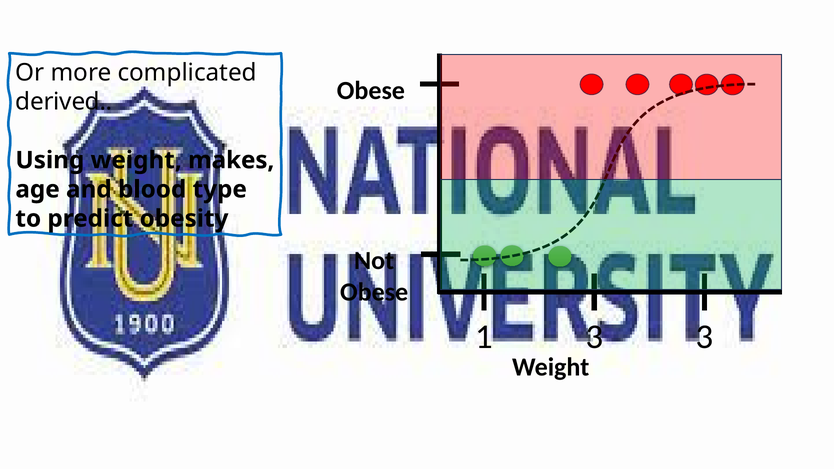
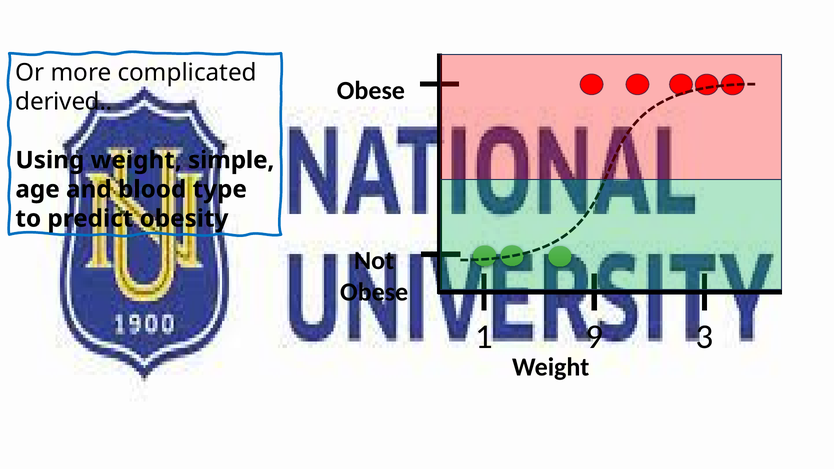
makes: makes -> simple
1 3: 3 -> 9
